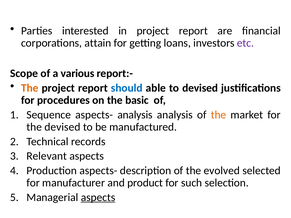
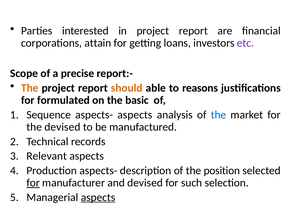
various: various -> precise
should colour: blue -> orange
to devised: devised -> reasons
procedures: procedures -> formulated
aspects- analysis: analysis -> aspects
the at (219, 115) colour: orange -> blue
evolved: evolved -> position
for at (33, 183) underline: none -> present
and product: product -> devised
